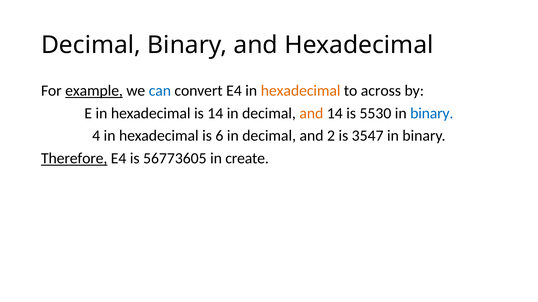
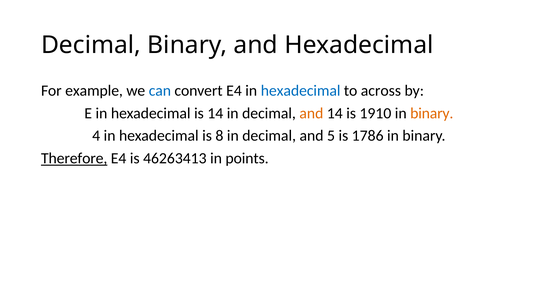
example underline: present -> none
hexadecimal at (301, 91) colour: orange -> blue
5530: 5530 -> 1910
binary at (432, 114) colour: blue -> orange
6: 6 -> 8
2: 2 -> 5
3547: 3547 -> 1786
56773605: 56773605 -> 46263413
create: create -> points
